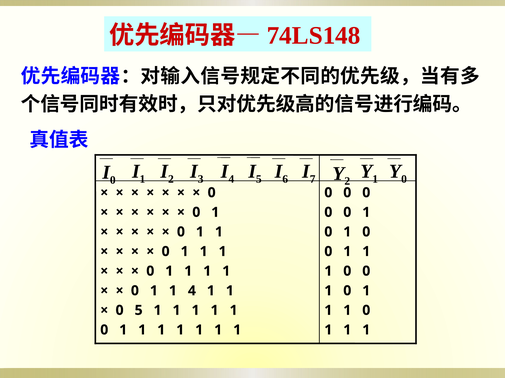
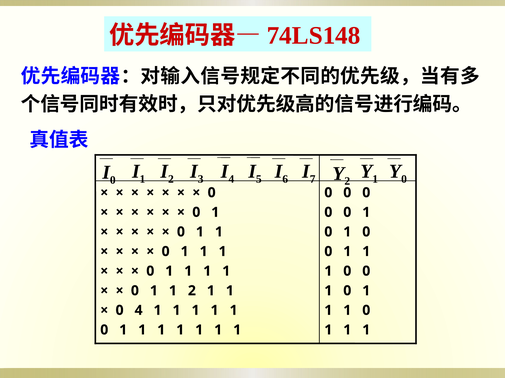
1 4: 4 -> 2
0 5: 5 -> 4
